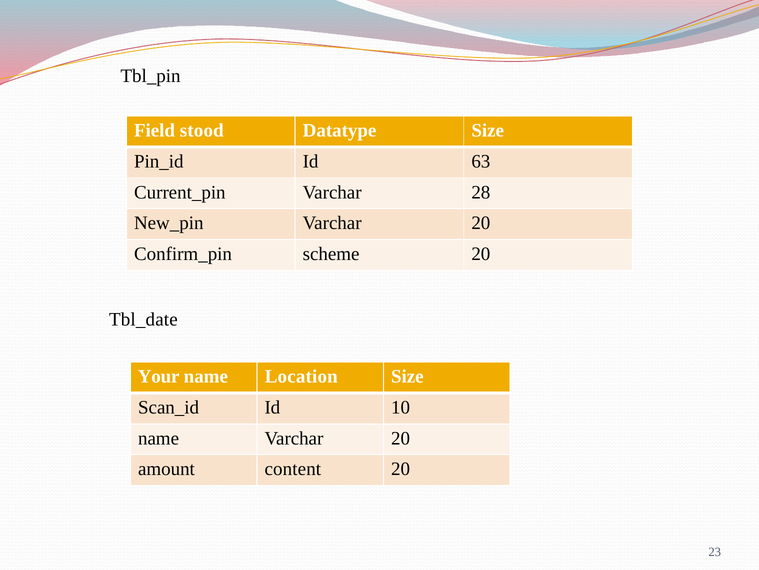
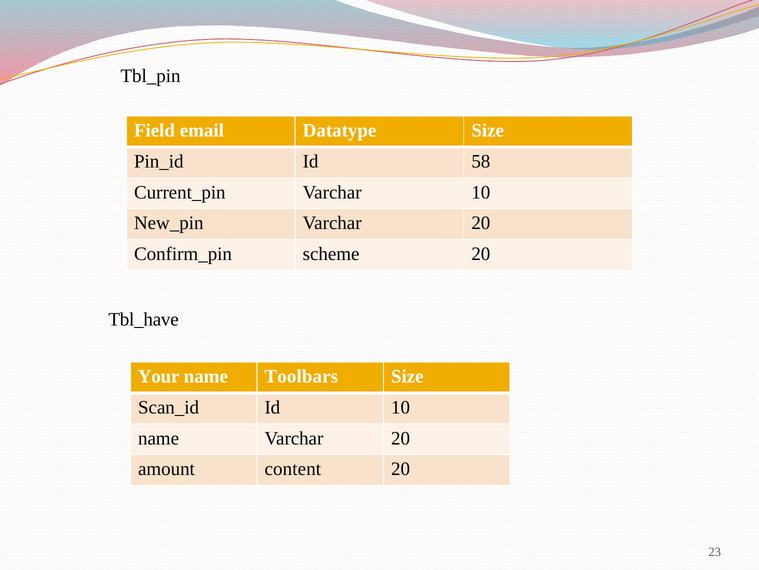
stood: stood -> email
63: 63 -> 58
Varchar 28: 28 -> 10
Tbl_date: Tbl_date -> Tbl_have
Location: Location -> Toolbars
